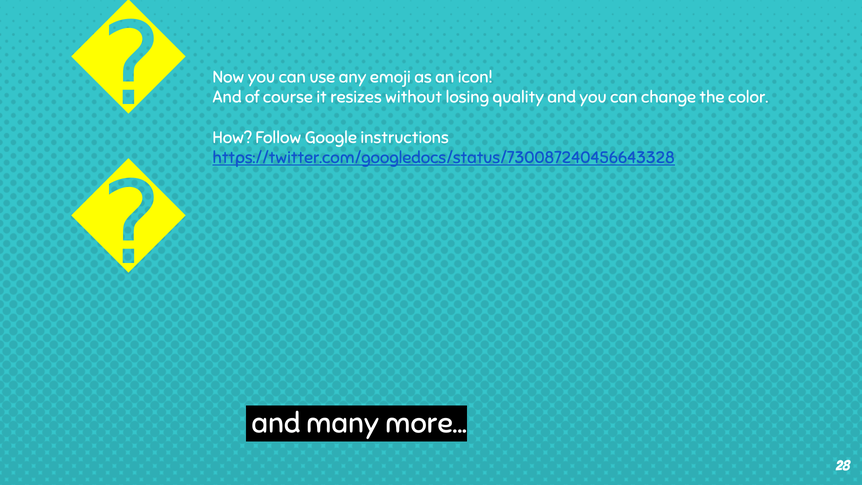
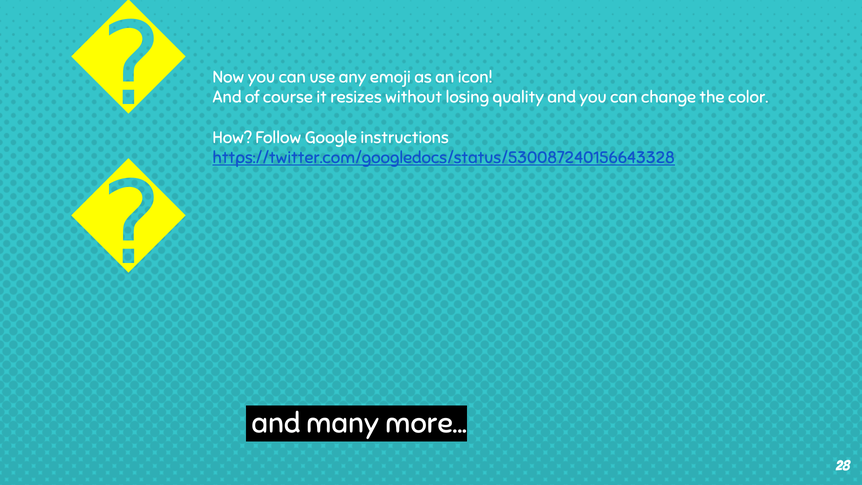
https://twitter.com/googledocs/status/730087240456643328: https://twitter.com/googledocs/status/730087240456643328 -> https://twitter.com/googledocs/status/530087240156643328
